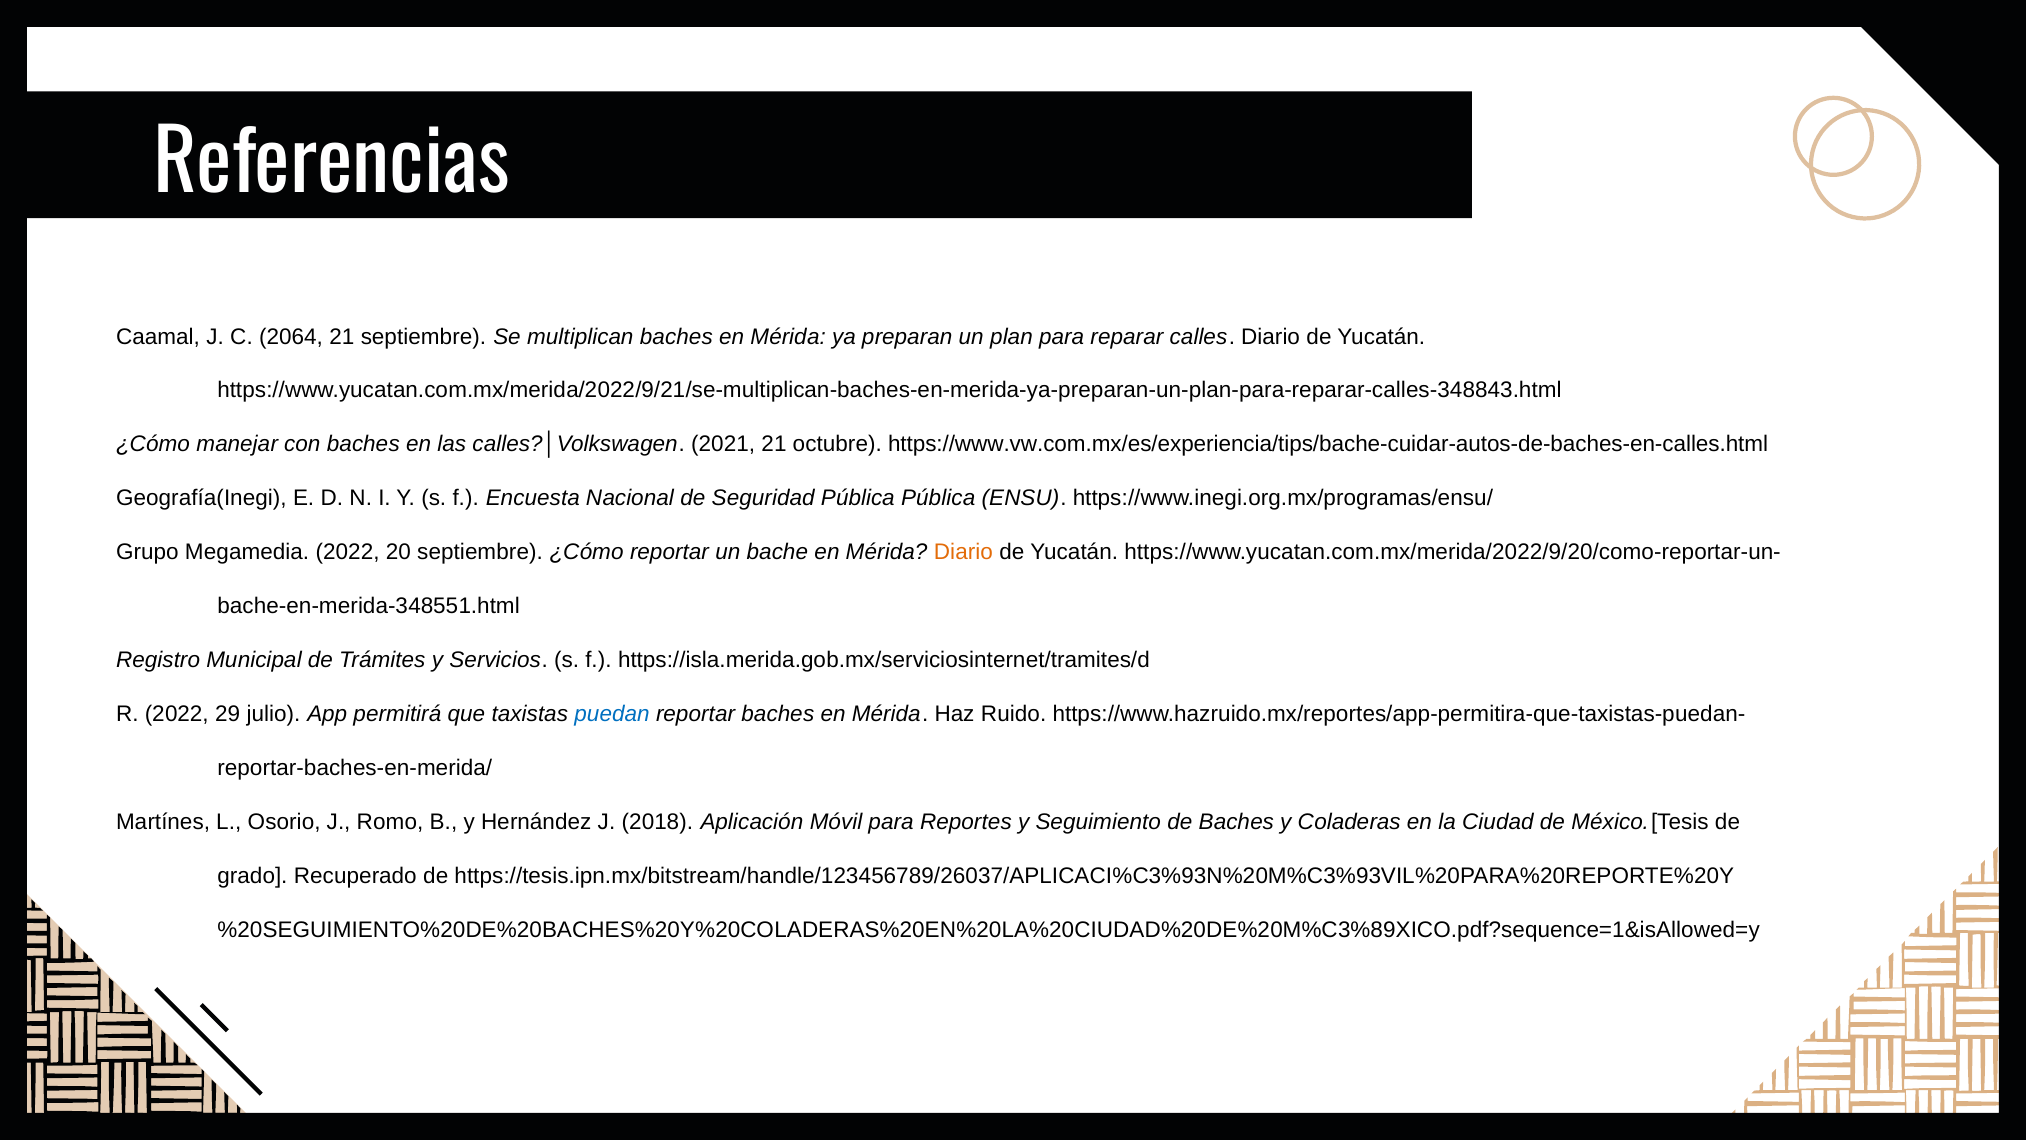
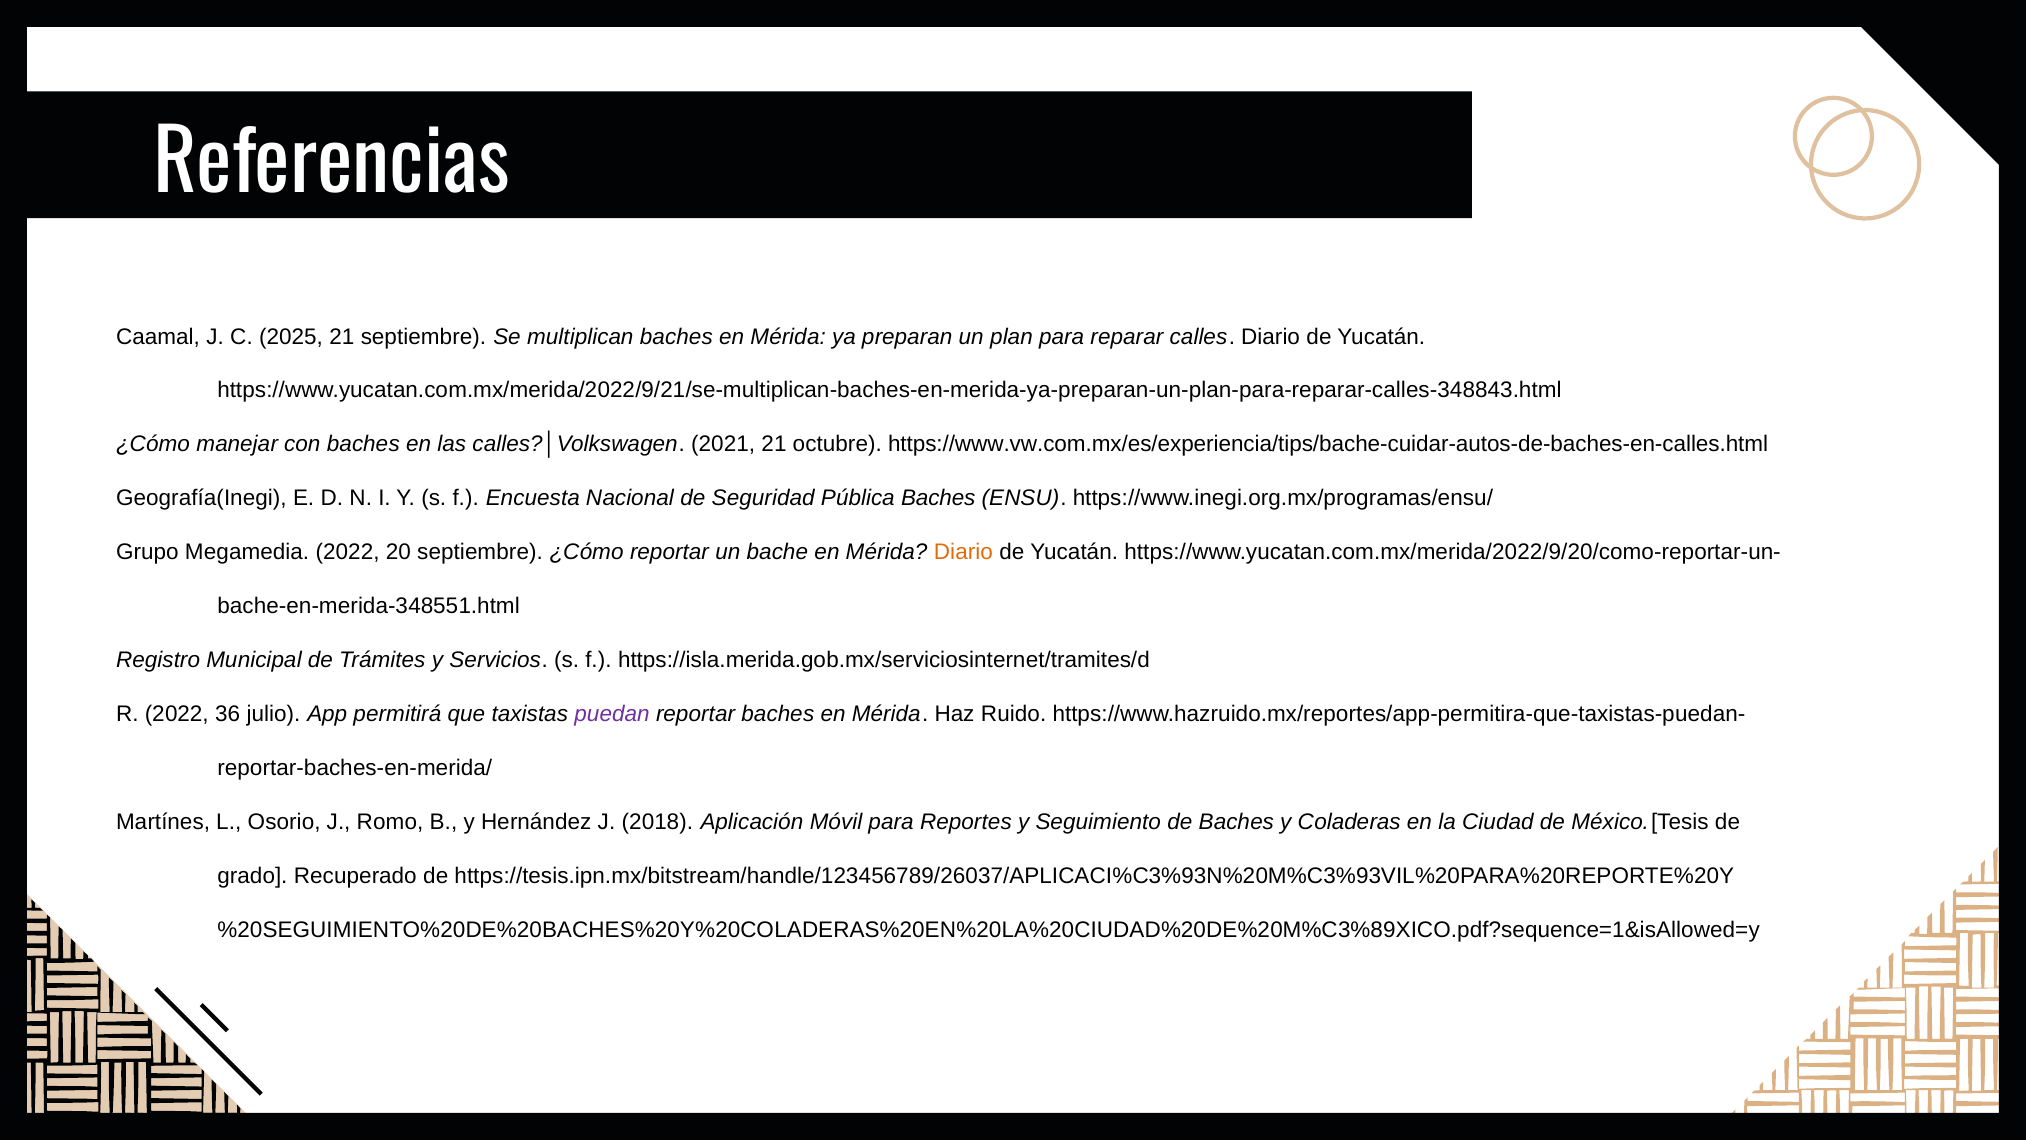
2064: 2064 -> 2025
Pública Pública: Pública -> Baches
29: 29 -> 36
puedan colour: blue -> purple
